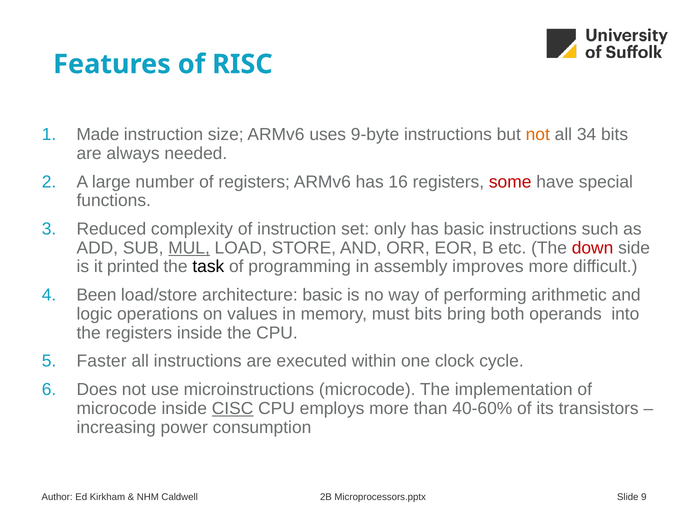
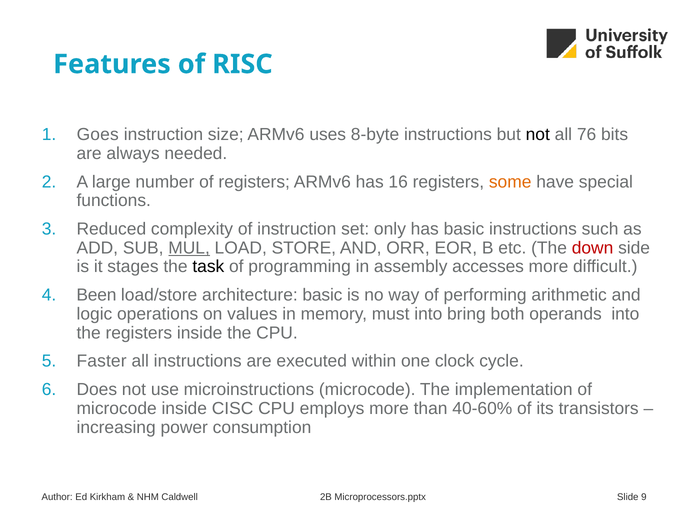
Made: Made -> Goes
9-byte: 9-byte -> 8-byte
not at (538, 135) colour: orange -> black
34: 34 -> 76
some colour: red -> orange
printed: printed -> stages
improves: improves -> accesses
must bits: bits -> into
CISC underline: present -> none
